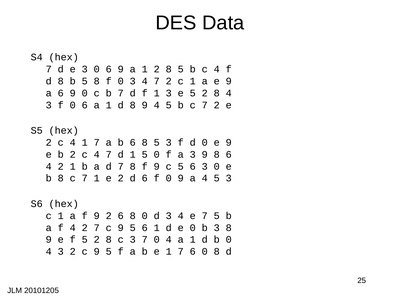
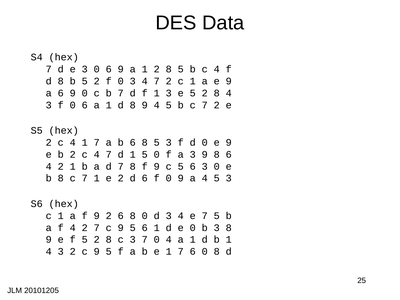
b 5 8: 8 -> 2
b 0: 0 -> 1
